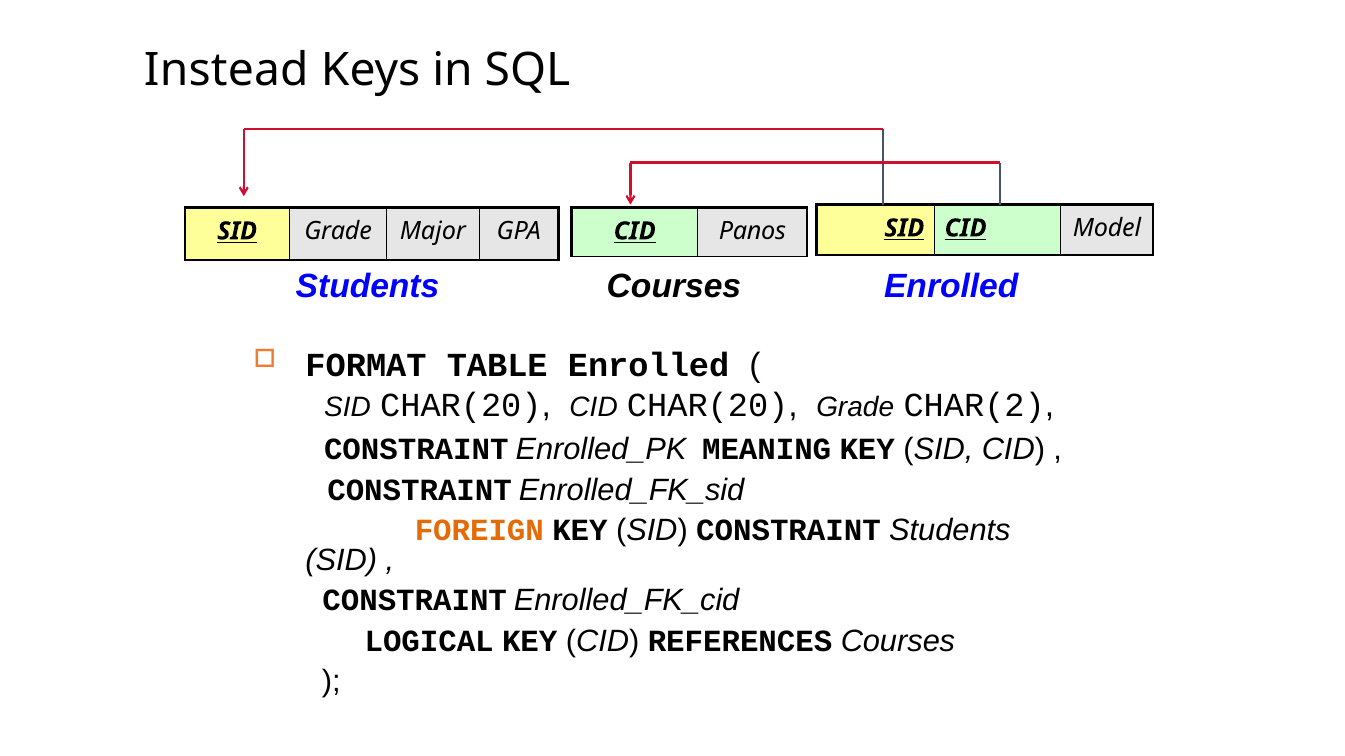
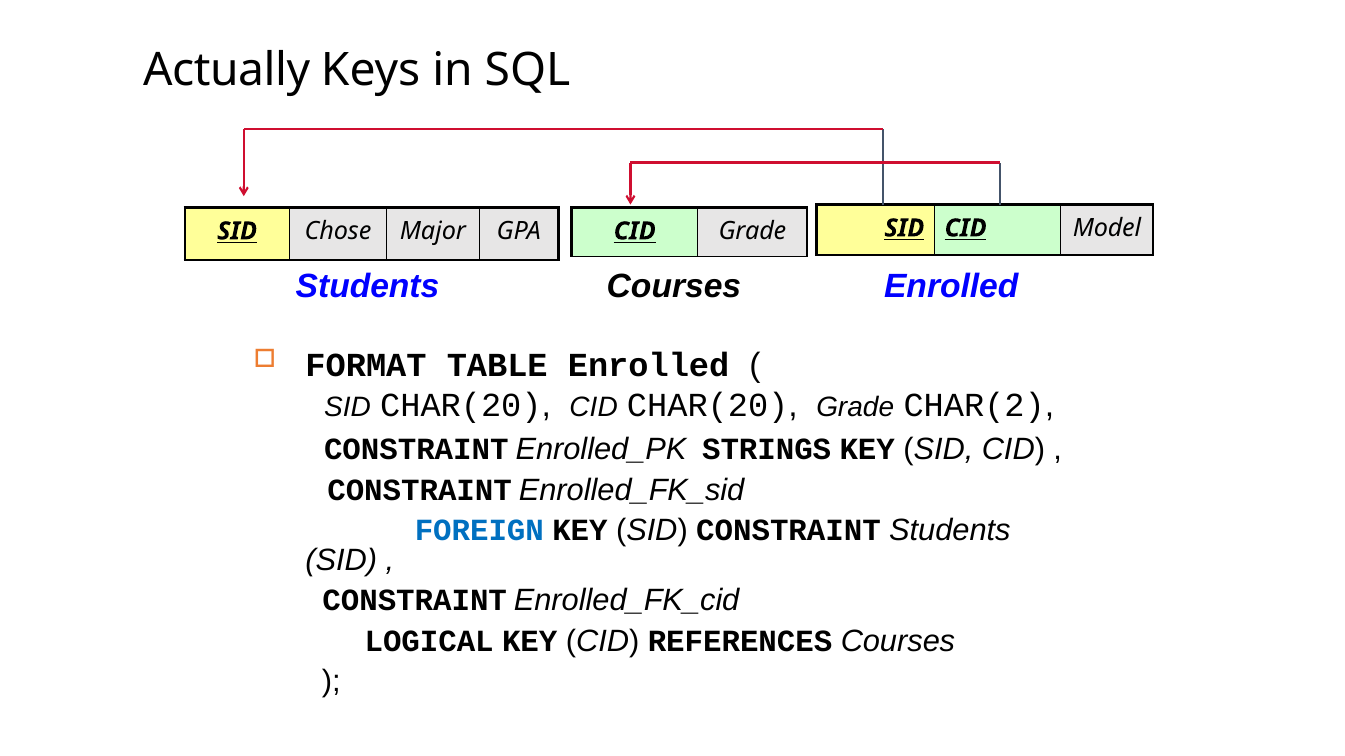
Instead: Instead -> Actually
SID Grade: Grade -> Chose
CID Panos: Panos -> Grade
MEANING: MEANING -> STRINGS
FOREIGN colour: orange -> blue
